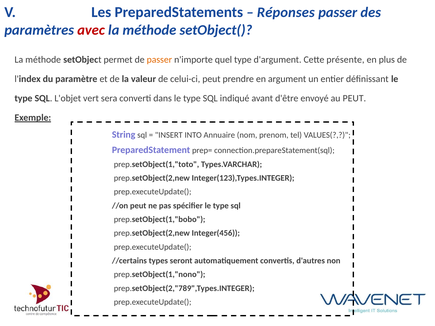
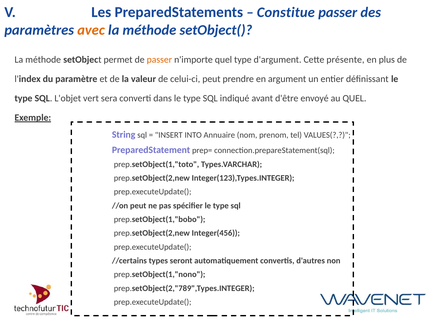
Réponses: Réponses -> Constitue
avec colour: red -> orange
au PEUT: PEUT -> QUEL
